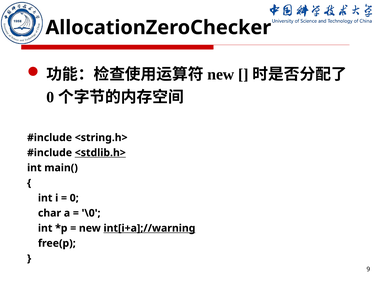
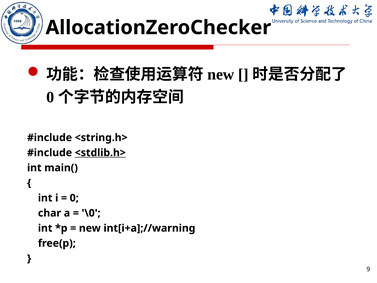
int[i+a];//warning underline: present -> none
